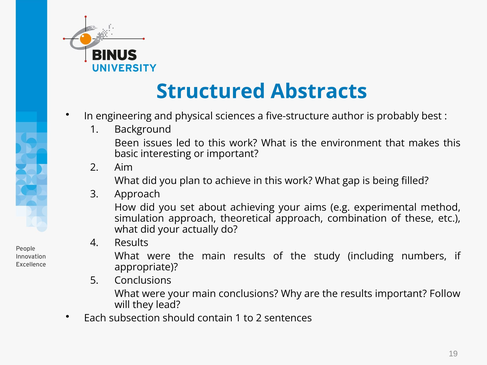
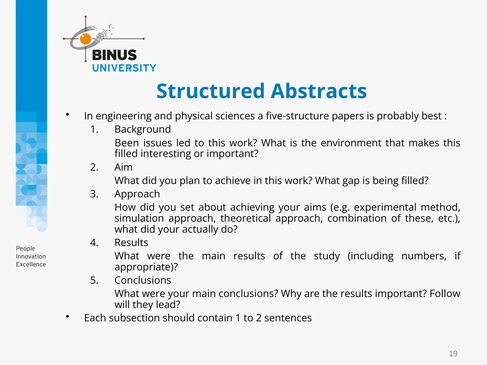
author: author -> papers
basic at (126, 154): basic -> filled
